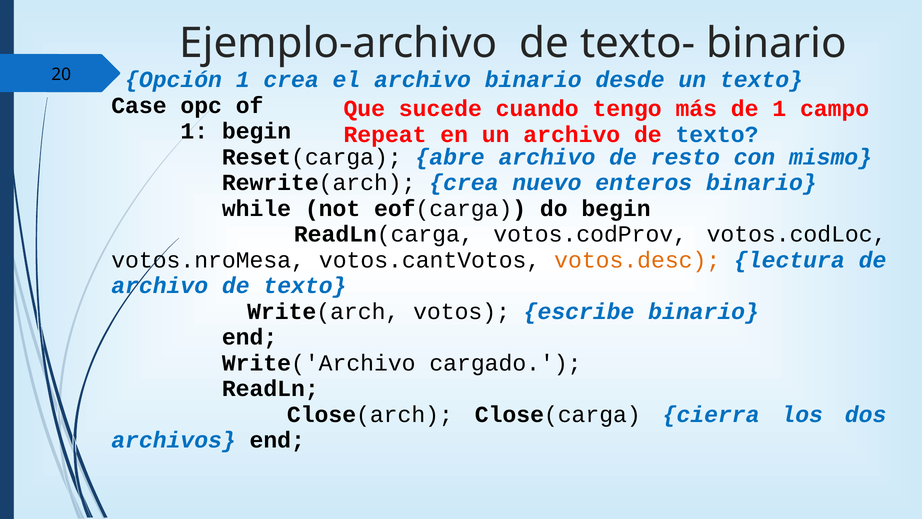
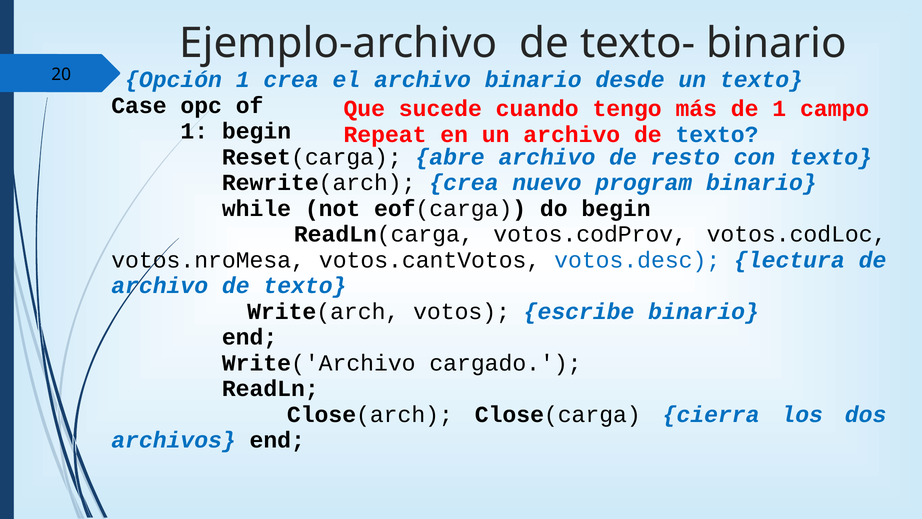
con mismo: mismo -> texto
enteros: enteros -> program
votos.desc colour: orange -> blue
